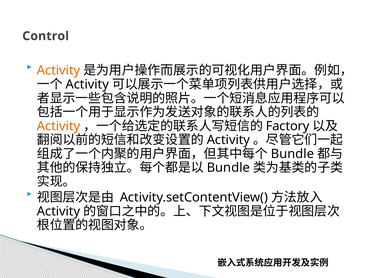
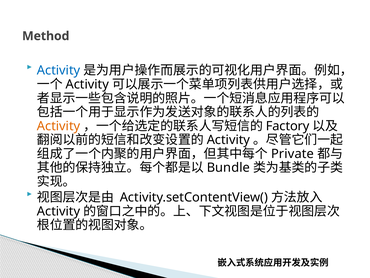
Control: Control -> Method
Activity at (59, 70) colour: orange -> blue
Bundle at (292, 154): Bundle -> Private
